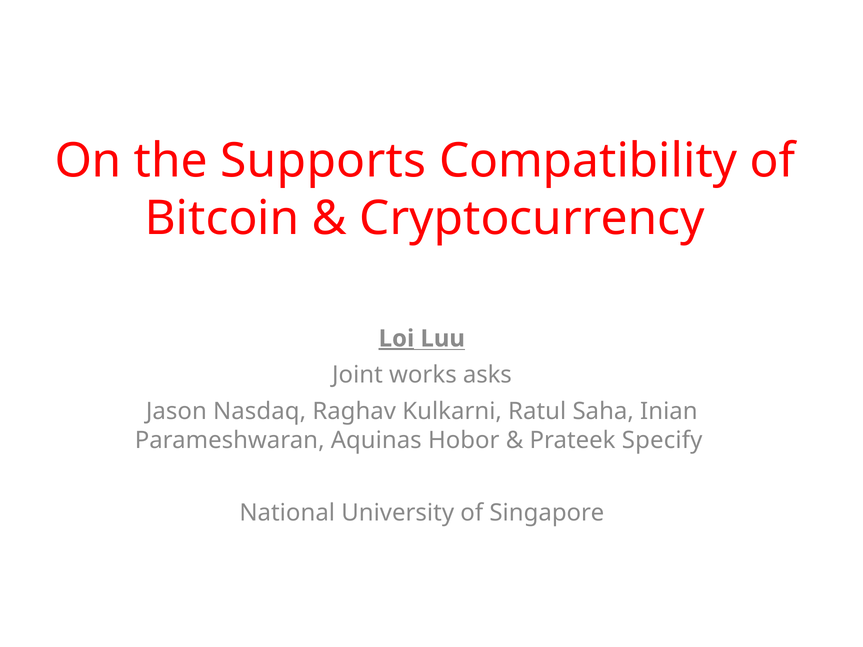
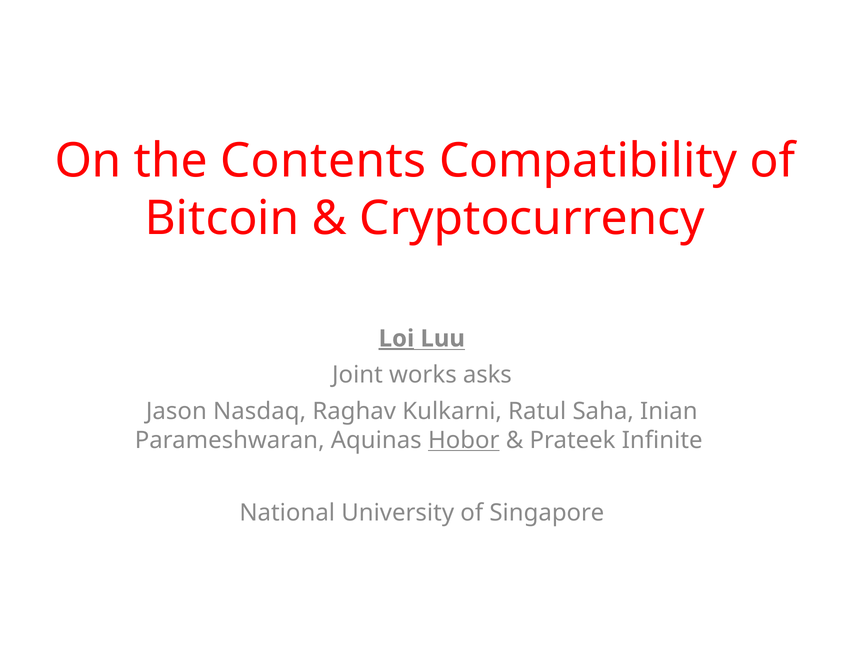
Supports: Supports -> Contents
Hobor underline: none -> present
Specify: Specify -> Infinite
